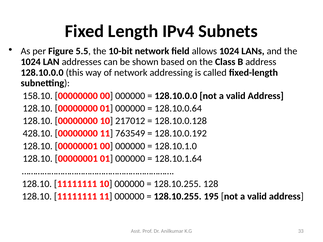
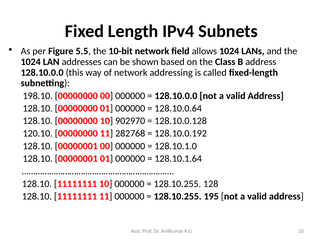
158.10: 158.10 -> 198.10
217012: 217012 -> 902970
428.10: 428.10 -> 120.10
763549: 763549 -> 282768
